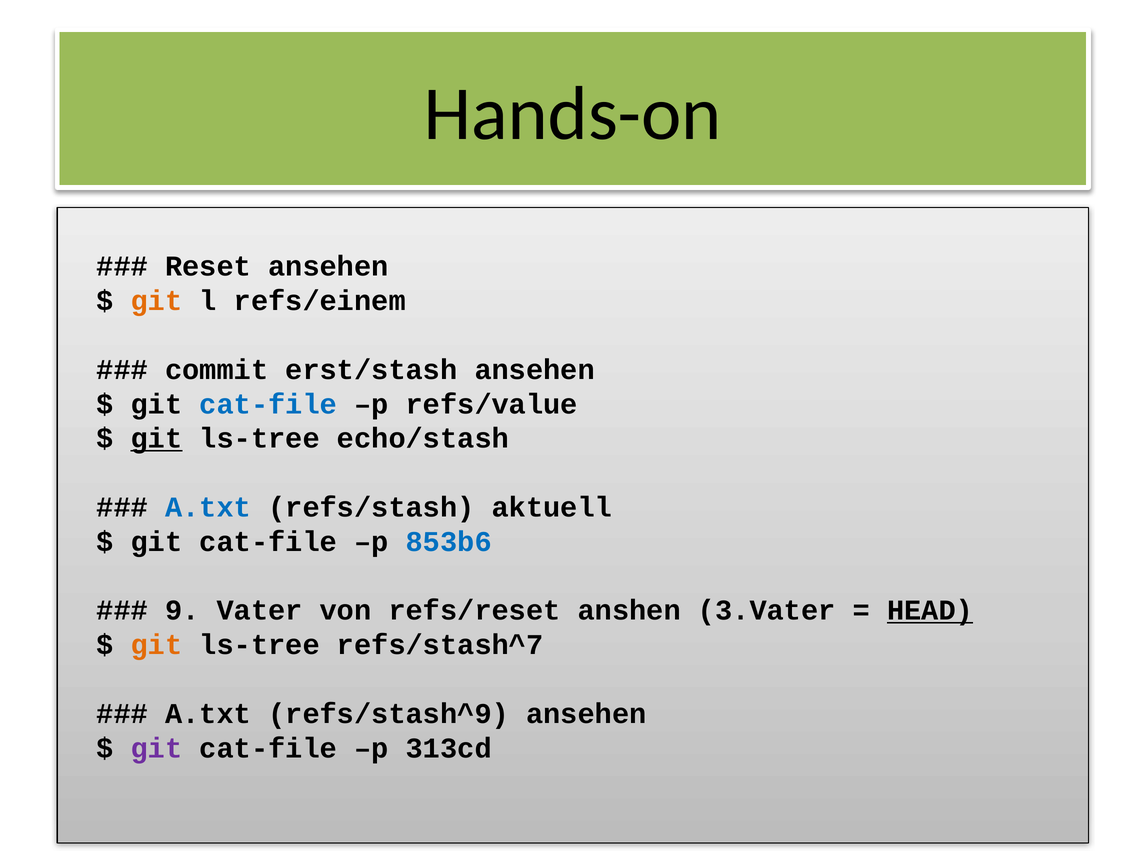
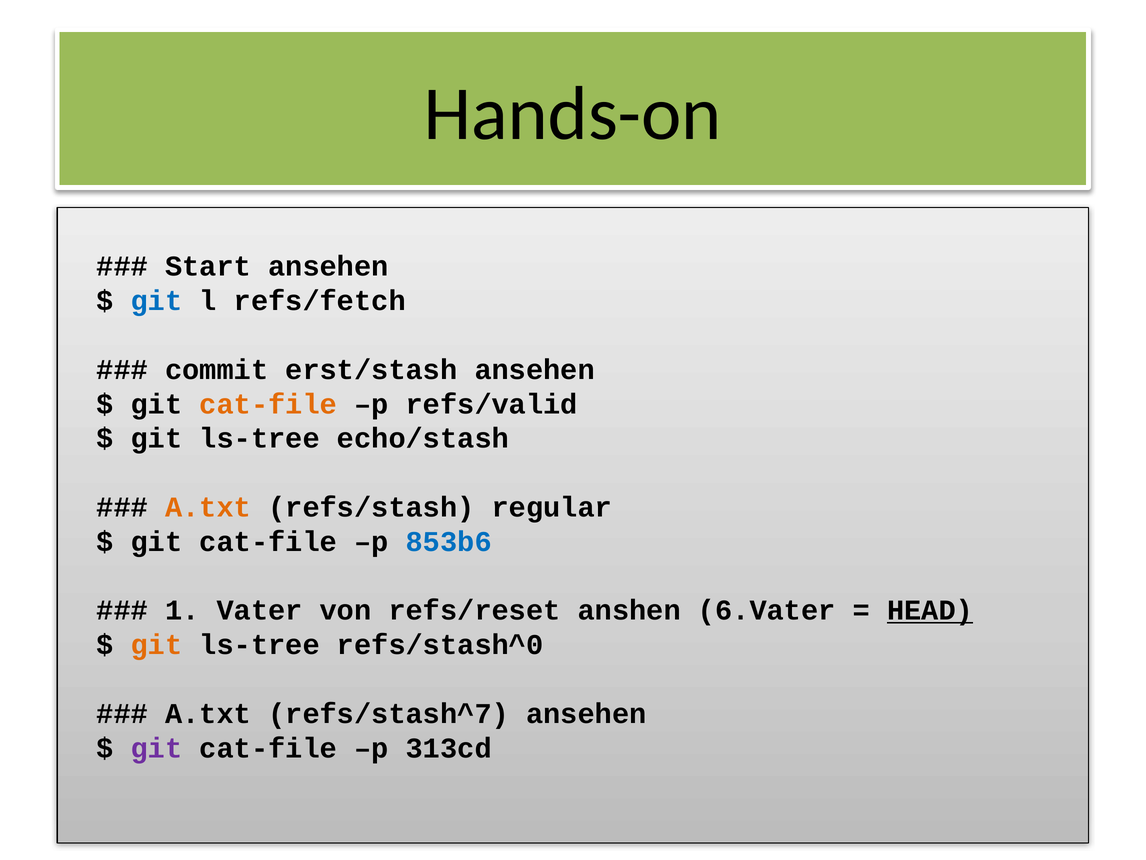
Reset: Reset -> Start
git at (156, 301) colour: orange -> blue
refs/einem: refs/einem -> refs/fetch
cat-file at (268, 404) colour: blue -> orange
refs/value: refs/value -> refs/valid
git at (156, 438) underline: present -> none
A.txt at (208, 507) colour: blue -> orange
aktuell: aktuell -> regular
9: 9 -> 1
3.Vater: 3.Vater -> 6.Vater
refs/stash^7: refs/stash^7 -> refs/stash^0
refs/stash^9: refs/stash^9 -> refs/stash^7
